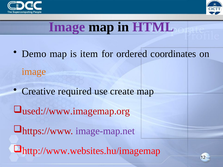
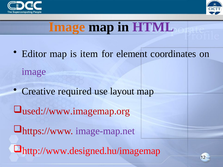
Image at (67, 27) colour: purple -> orange
Demo: Demo -> Editor
ordered: ordered -> element
image at (34, 72) colour: orange -> purple
create: create -> layout
http://www.websites.hu/imagemap: http://www.websites.hu/imagemap -> http://www.designed.hu/imagemap
